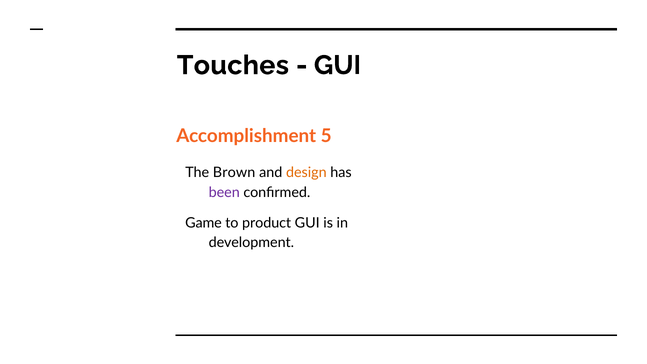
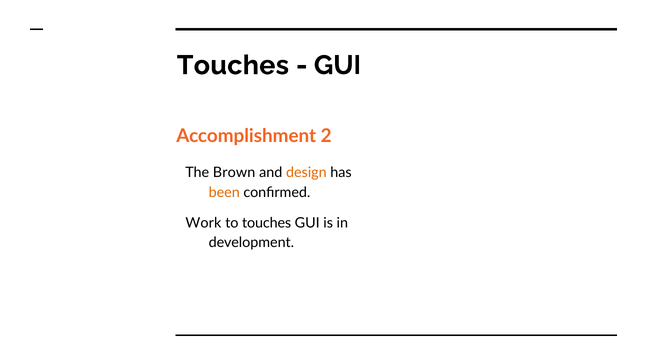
5: 5 -> 2
been colour: purple -> orange
Game: Game -> Work
to product: product -> touches
